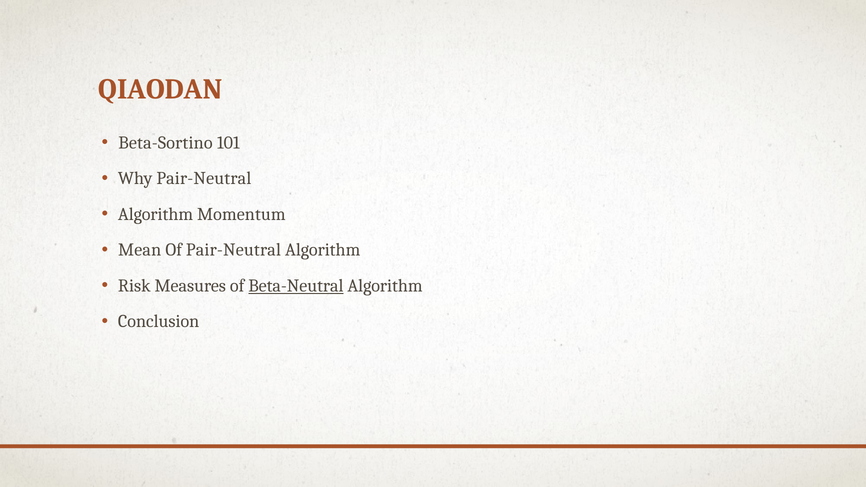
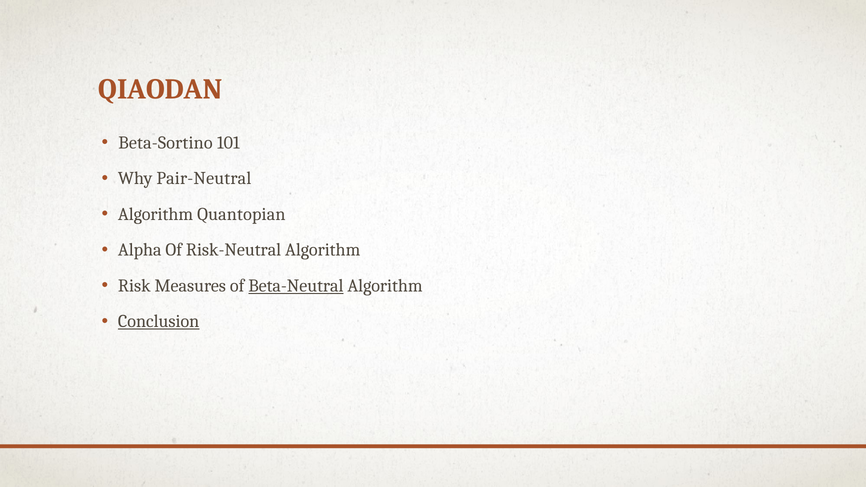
Momentum: Momentum -> Quantopian
Mean: Mean -> Alpha
Of Pair-Neutral: Pair-Neutral -> Risk-Neutral
Conclusion underline: none -> present
